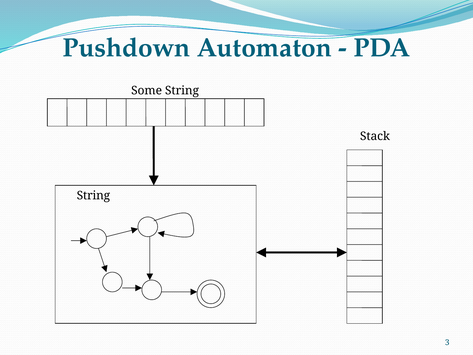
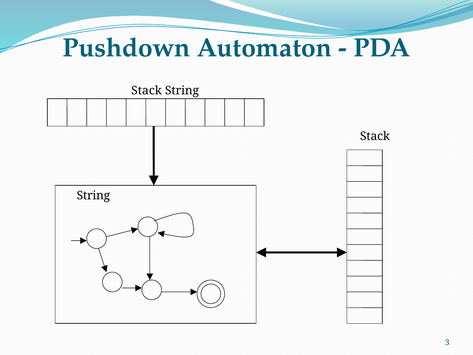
Some at (147, 90): Some -> Stack
